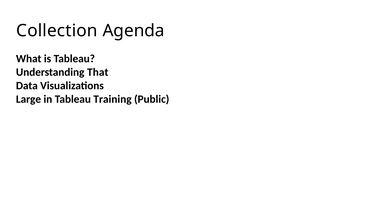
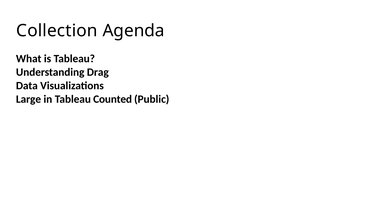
That: That -> Drag
Training: Training -> Counted
